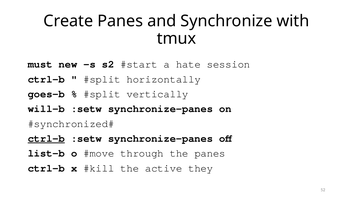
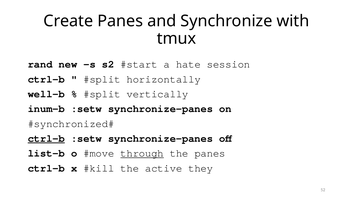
must: must -> rand
goes-b: goes-b -> well-b
will-b: will-b -> inum-b
through underline: none -> present
